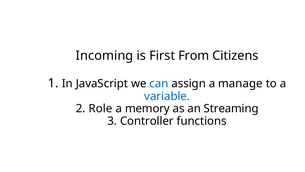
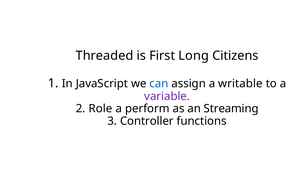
Incoming: Incoming -> Threaded
From: From -> Long
manage: manage -> writable
variable colour: blue -> purple
memory: memory -> perform
